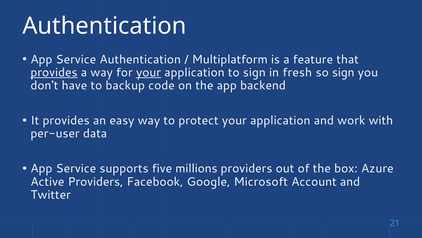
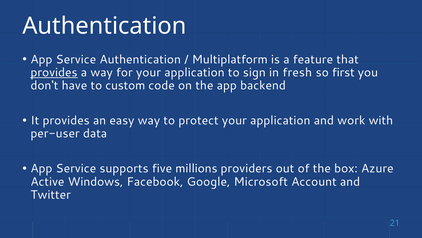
your at (149, 72) underline: present -> none
so sign: sign -> first
backup: backup -> custom
Active Providers: Providers -> Windows
